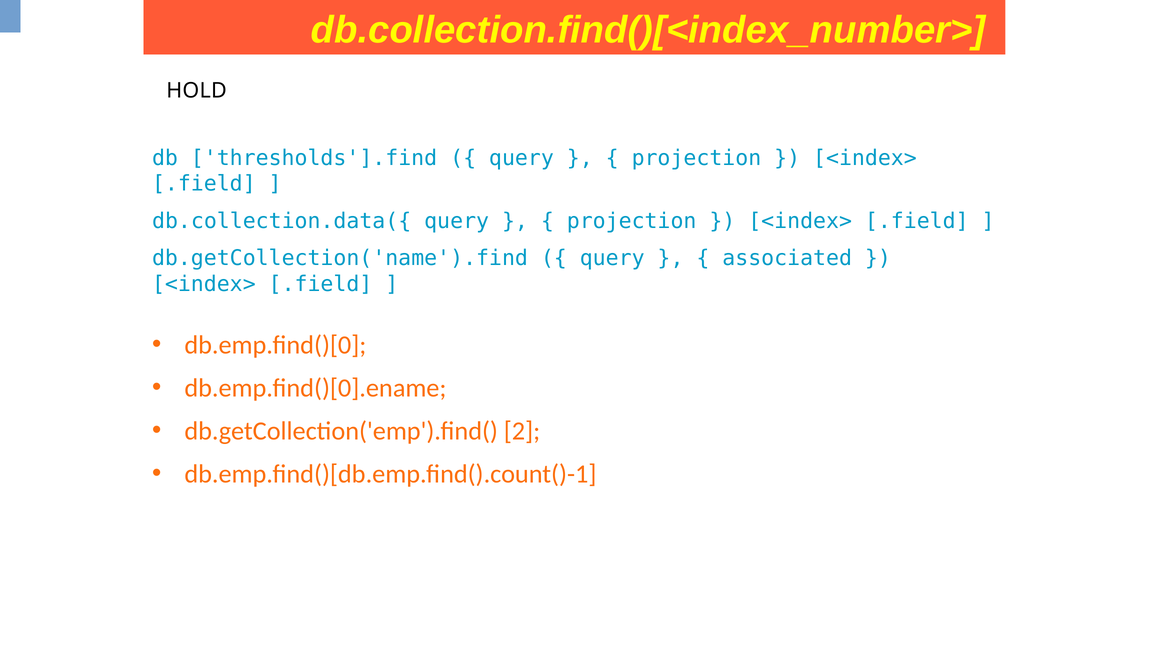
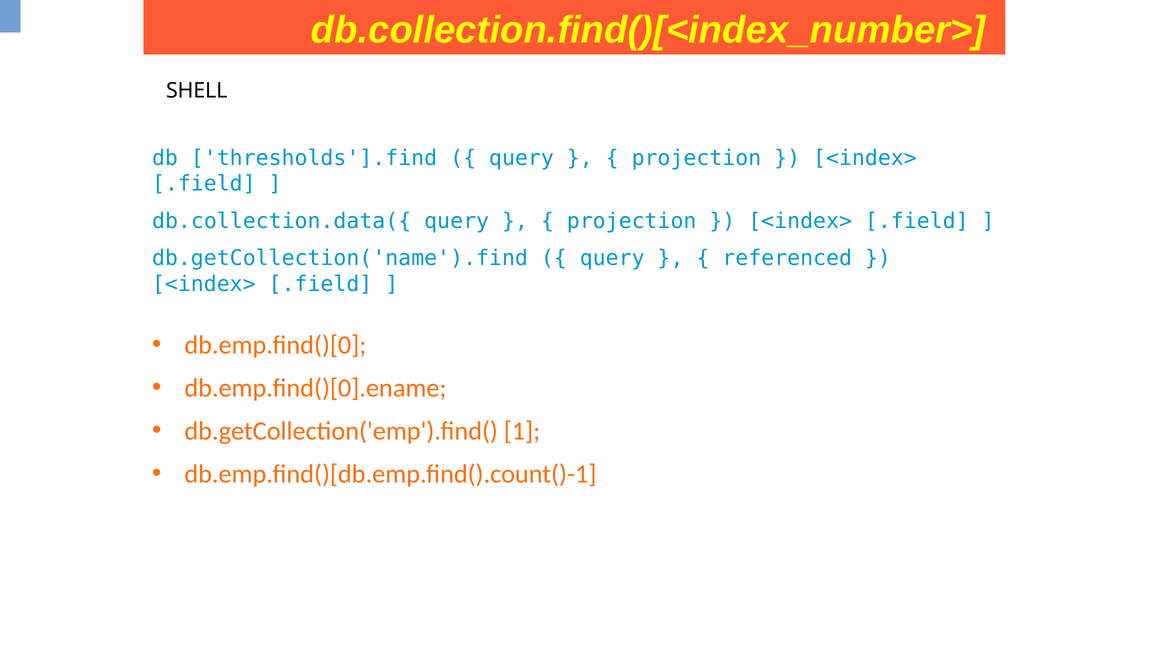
HOLD: HOLD -> SHELL
associated: associated -> referenced
2: 2 -> 1
